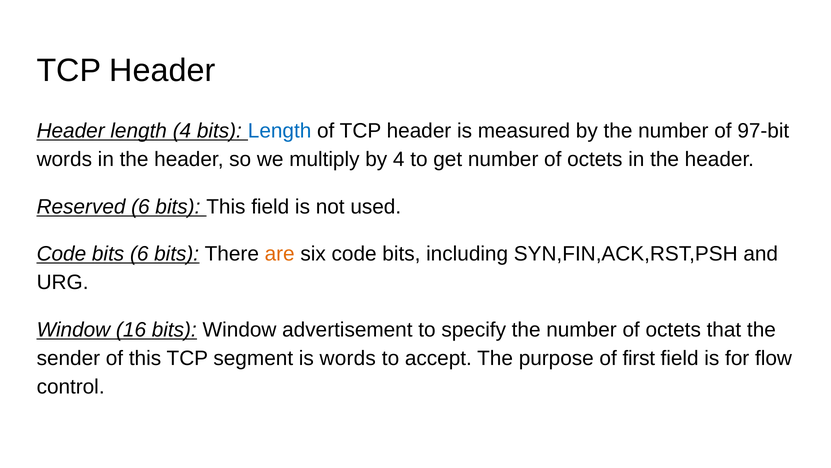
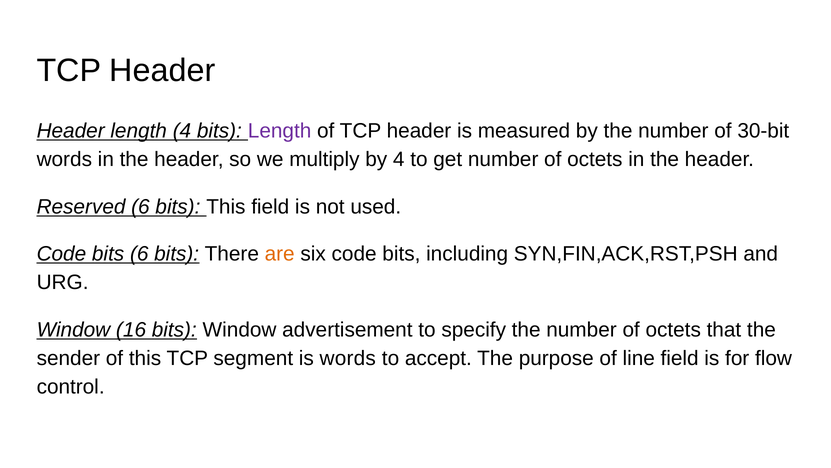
Length at (280, 131) colour: blue -> purple
97-bit: 97-bit -> 30-bit
first: first -> line
